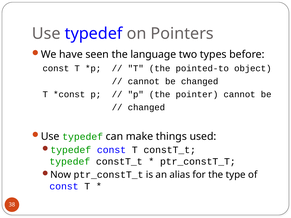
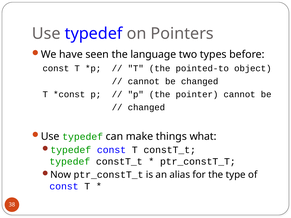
used: used -> what
